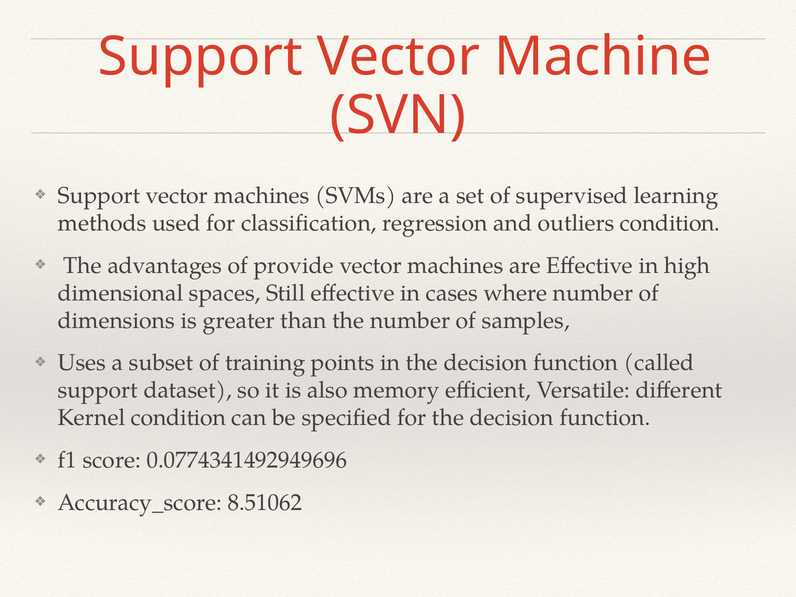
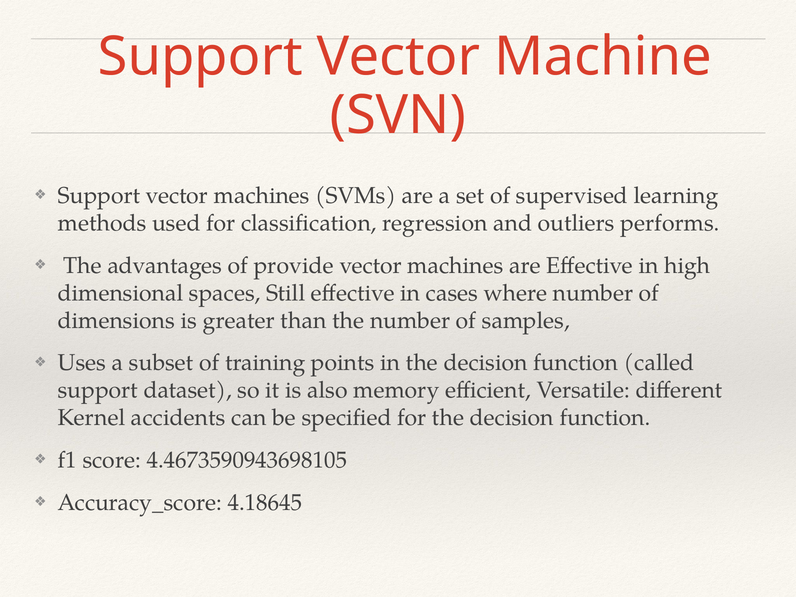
outliers condition: condition -> performs
Kernel condition: condition -> accidents
0.0774341492949696: 0.0774341492949696 -> 4.4673590943698105
8.51062: 8.51062 -> 4.18645
